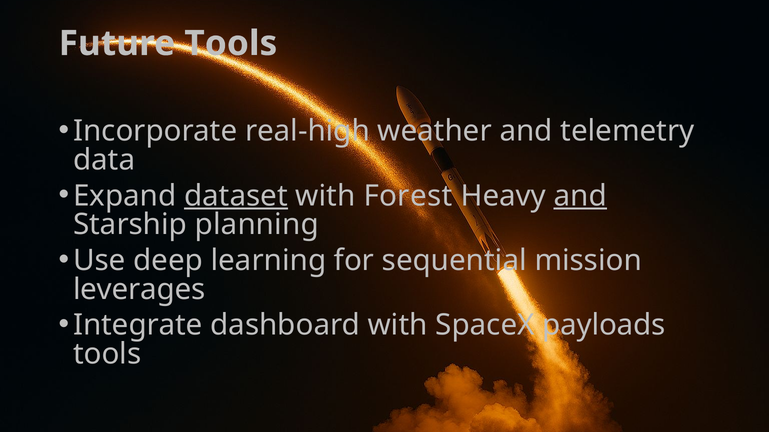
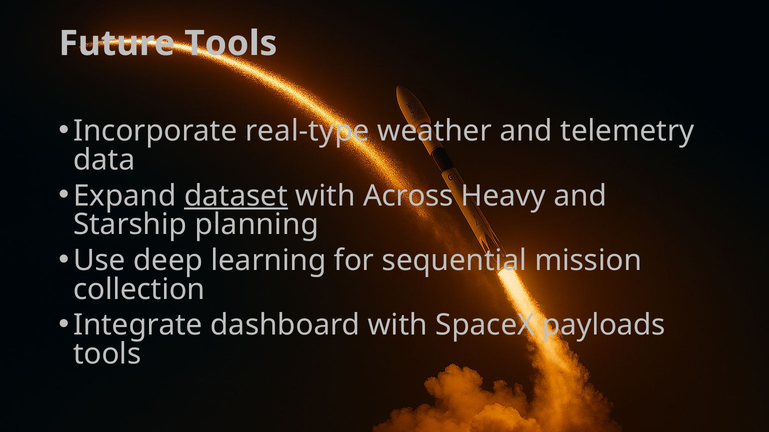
real-high: real-high -> real-type
Forest: Forest -> Across
and at (580, 196) underline: present -> none
leverages: leverages -> collection
